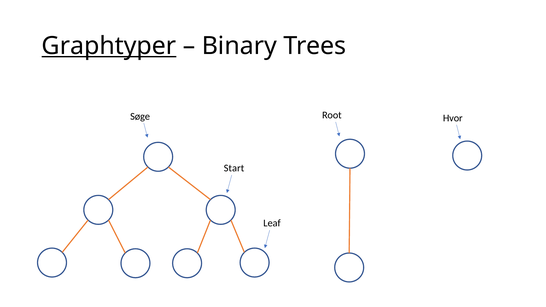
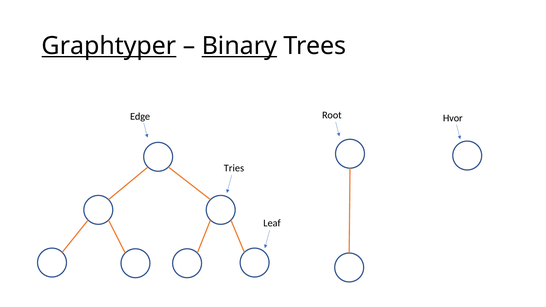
Binary underline: none -> present
Søge: Søge -> Edge
Start: Start -> Tries
